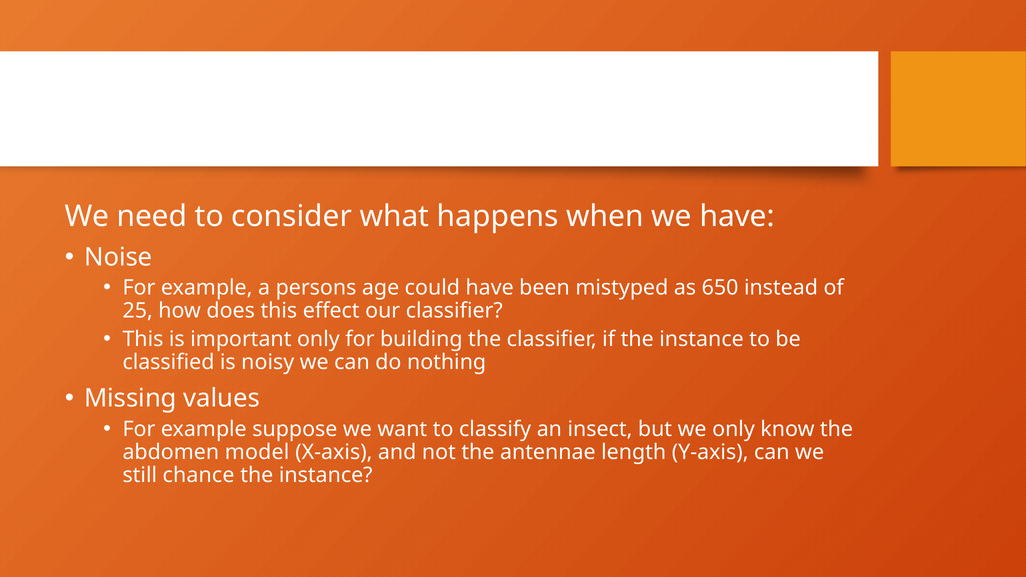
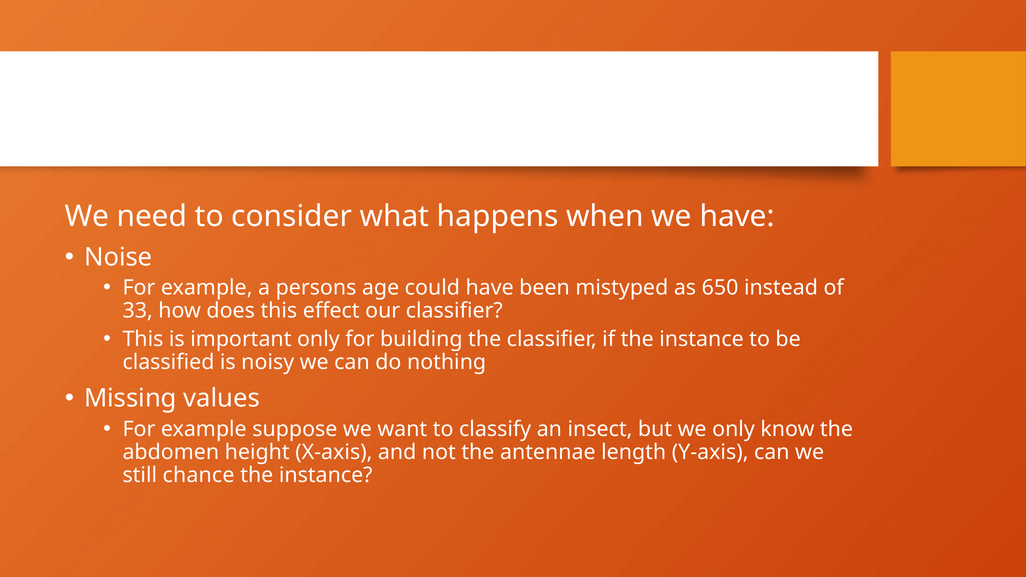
25: 25 -> 33
model: model -> height
